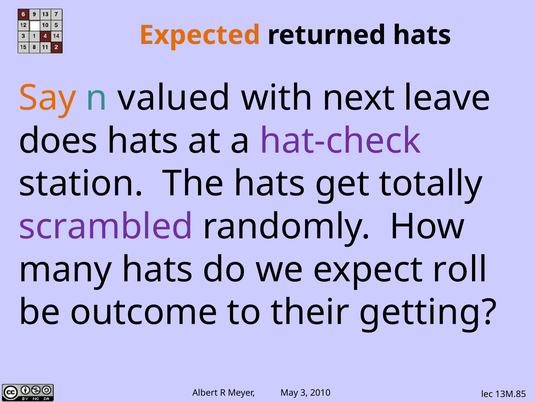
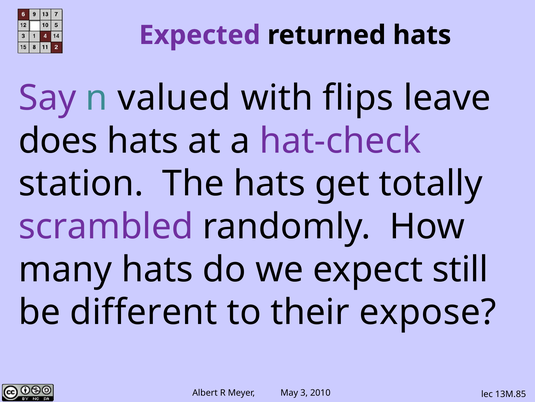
Expected colour: orange -> purple
Say colour: orange -> purple
next: next -> flips
roll: roll -> still
outcome: outcome -> different
getting: getting -> expose
